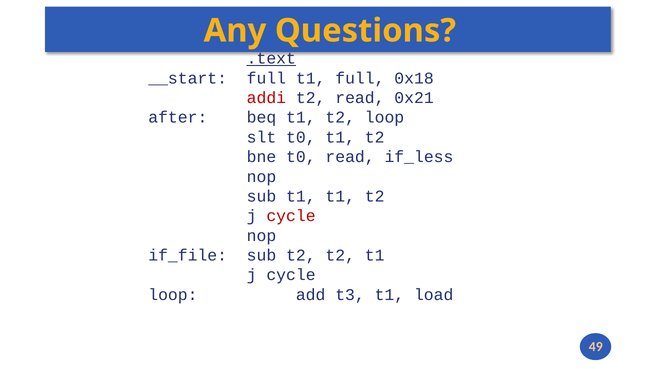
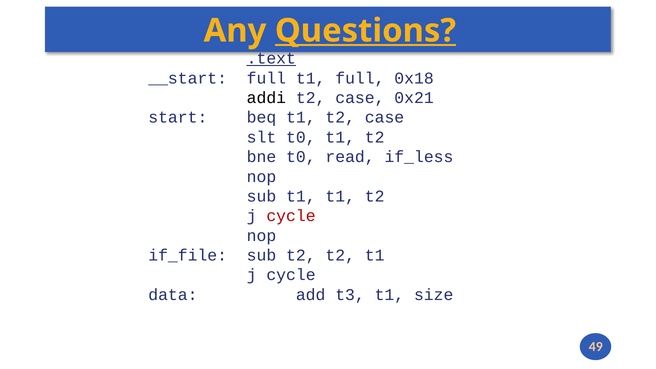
Questions underline: none -> present
addi colour: red -> black
read at (360, 98): read -> case
after: after -> start
t1 t2 loop: loop -> case
loop at (173, 295): loop -> data
load: load -> size
